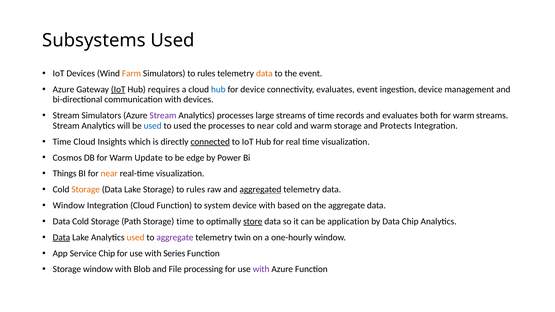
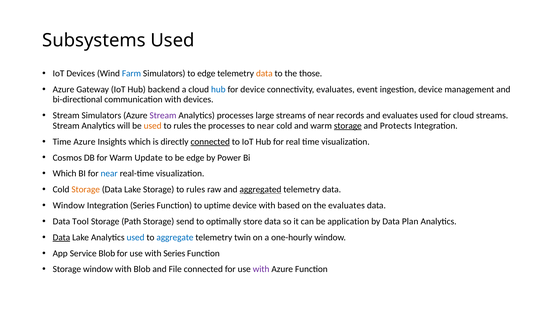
Farm colour: orange -> blue
Simulators to rules: rules -> edge
the event: event -> those
IoT at (118, 89) underline: present -> none
requires: requires -> backend
of time: time -> near
evaluates both: both -> used
warm at (464, 116): warm -> cloud
used at (153, 126) colour: blue -> orange
used at (183, 126): used -> rules
storage at (348, 126) underline: none -> present
Time Cloud: Cloud -> Azure
Things at (65, 174): Things -> Which
near at (109, 174) colour: orange -> blue
Integration Cloud: Cloud -> Series
system: system -> uptime
the aggregate: aggregate -> evaluates
Data Cold: Cold -> Tool
Storage time: time -> send
store underline: present -> none
Data Chip: Chip -> Plan
used at (136, 238) colour: orange -> blue
aggregate at (175, 238) colour: purple -> blue
Service Chip: Chip -> Blob
File processing: processing -> connected
